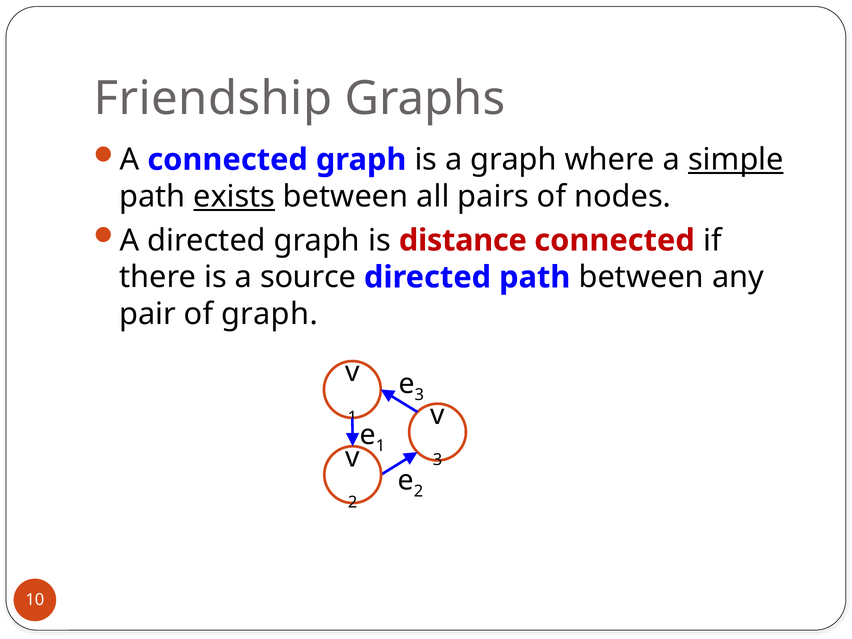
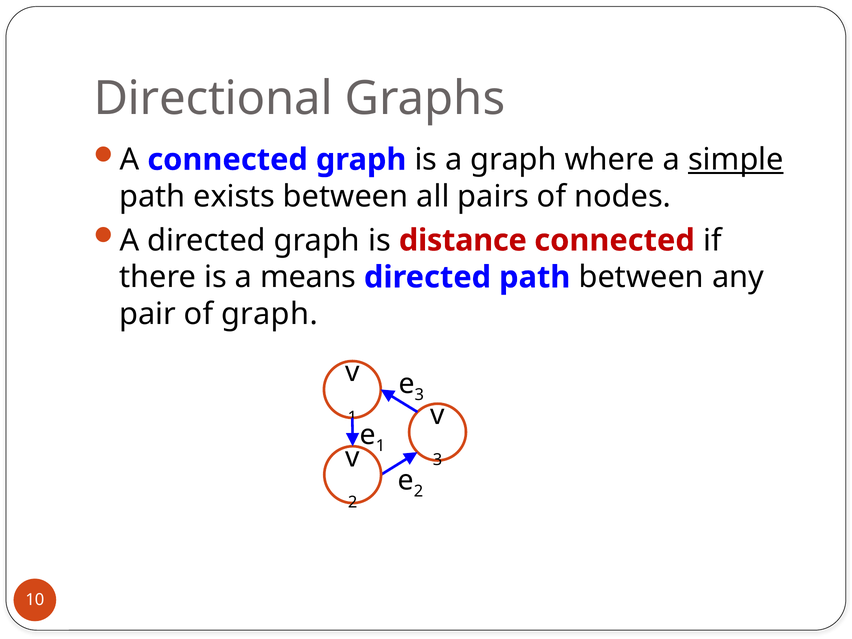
Friendship: Friendship -> Directional
exists underline: present -> none
source: source -> means
